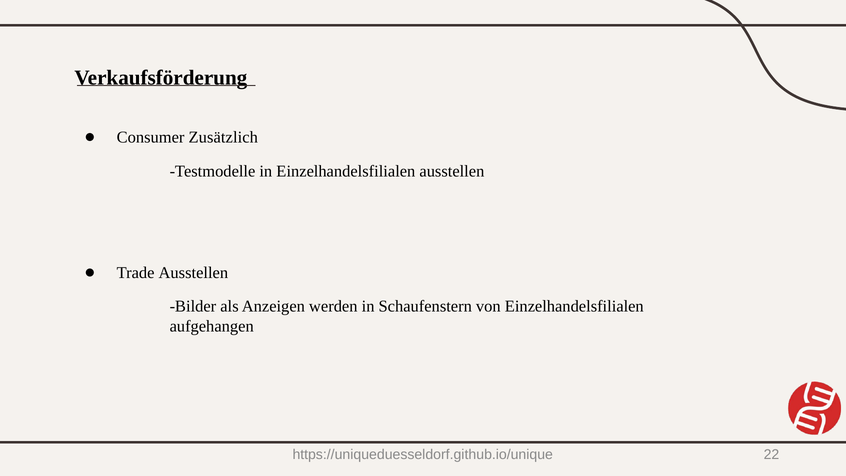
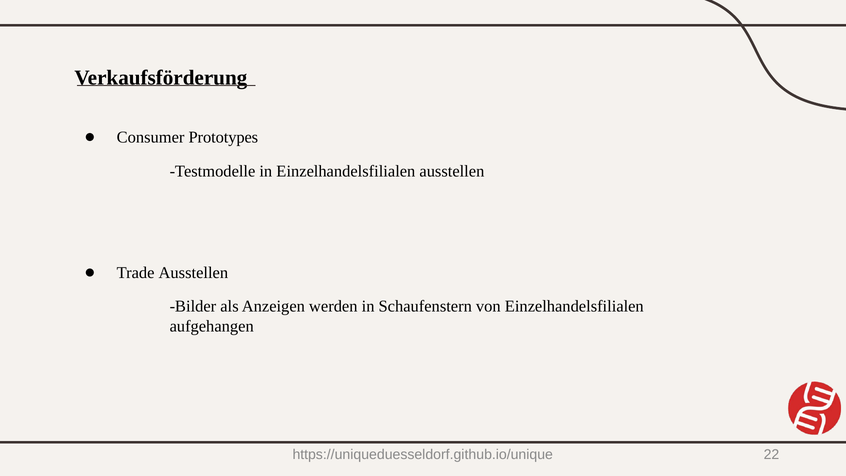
Zusätzlich: Zusätzlich -> Prototypes
